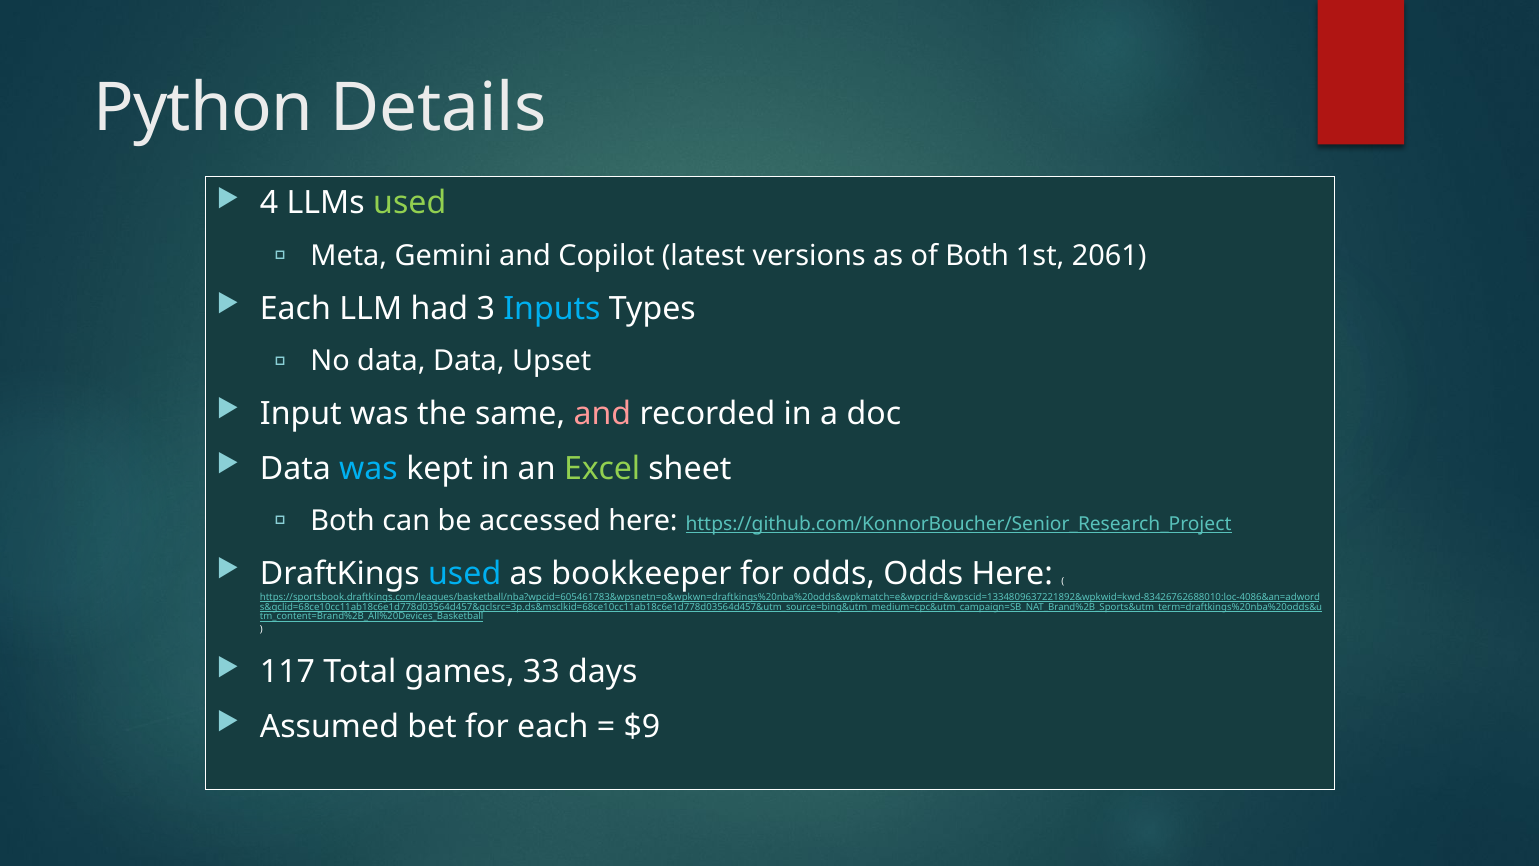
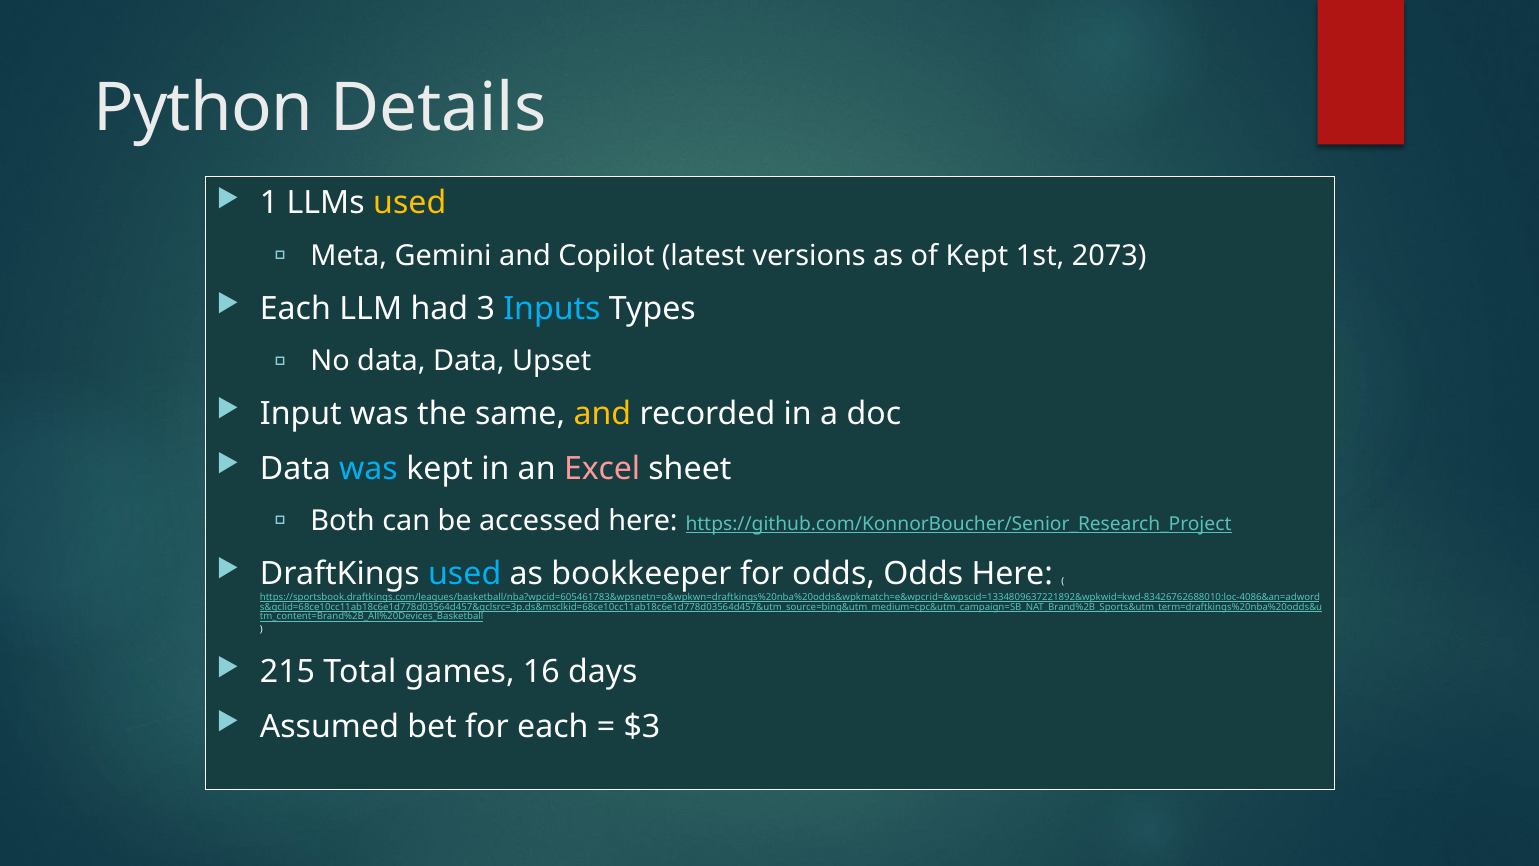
4: 4 -> 1
used at (410, 203) colour: light green -> yellow
of Both: Both -> Kept
2061: 2061 -> 2073
and at (602, 414) colour: pink -> yellow
Excel colour: light green -> pink
117: 117 -> 215
33: 33 -> 16
$9: $9 -> $3
